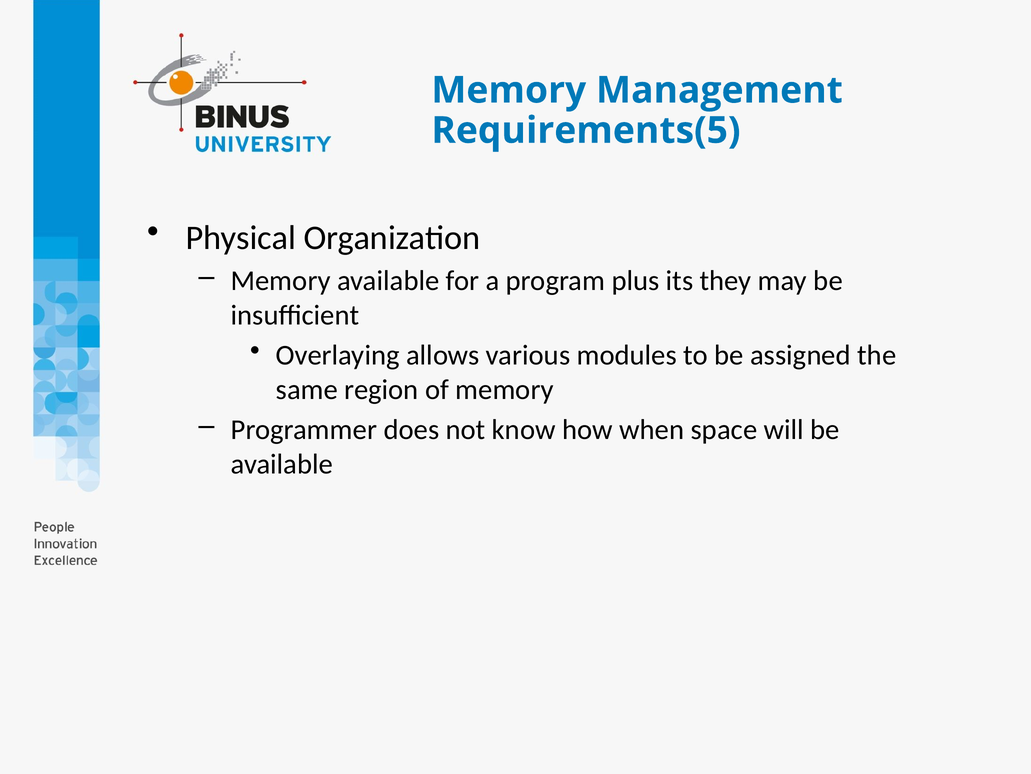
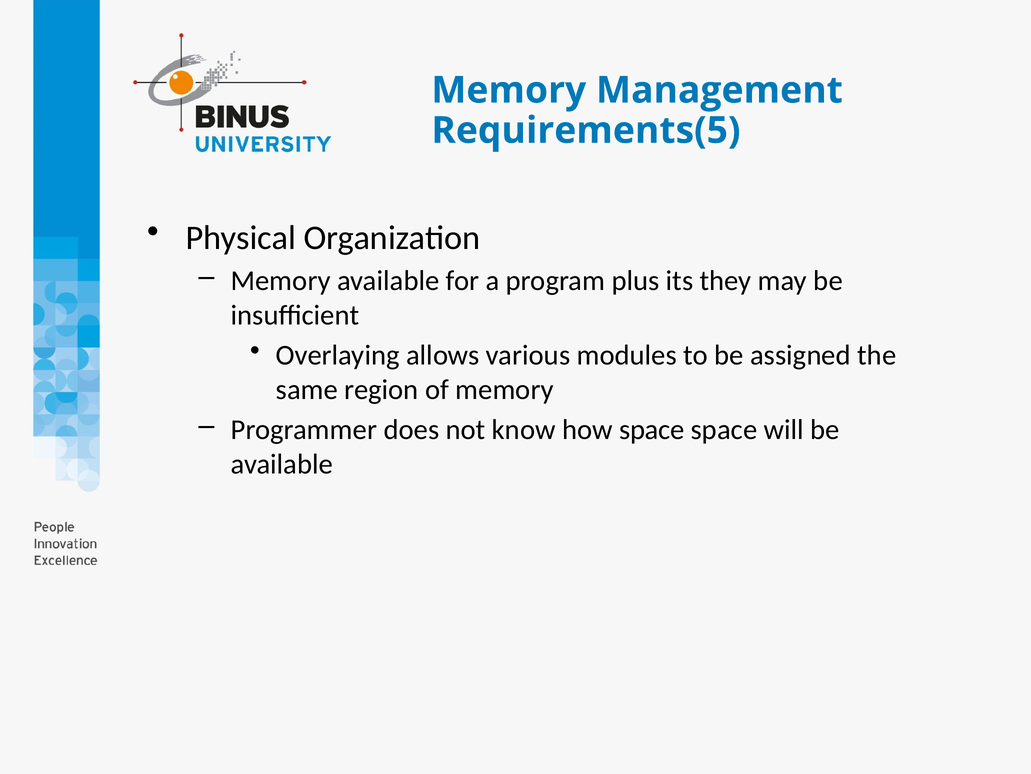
how when: when -> space
